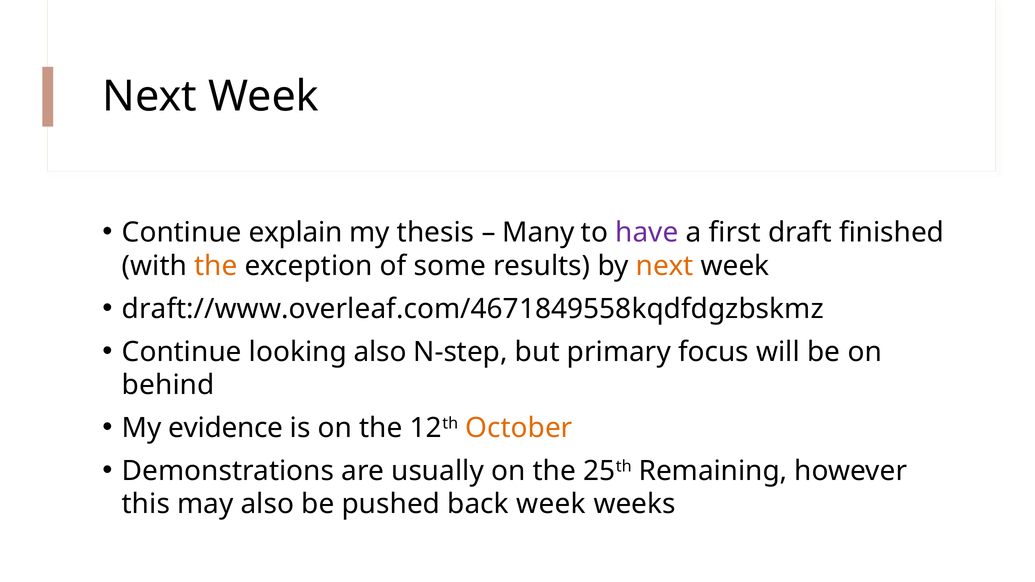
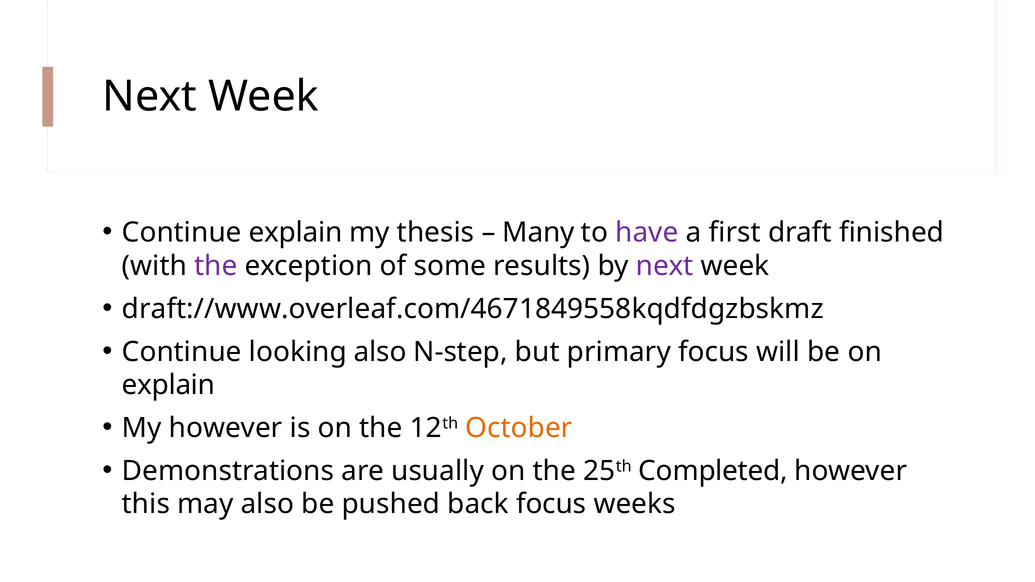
the at (216, 266) colour: orange -> purple
next at (665, 266) colour: orange -> purple
behind at (168, 385): behind -> explain
My evidence: evidence -> however
Remaining: Remaining -> Completed
back week: week -> focus
